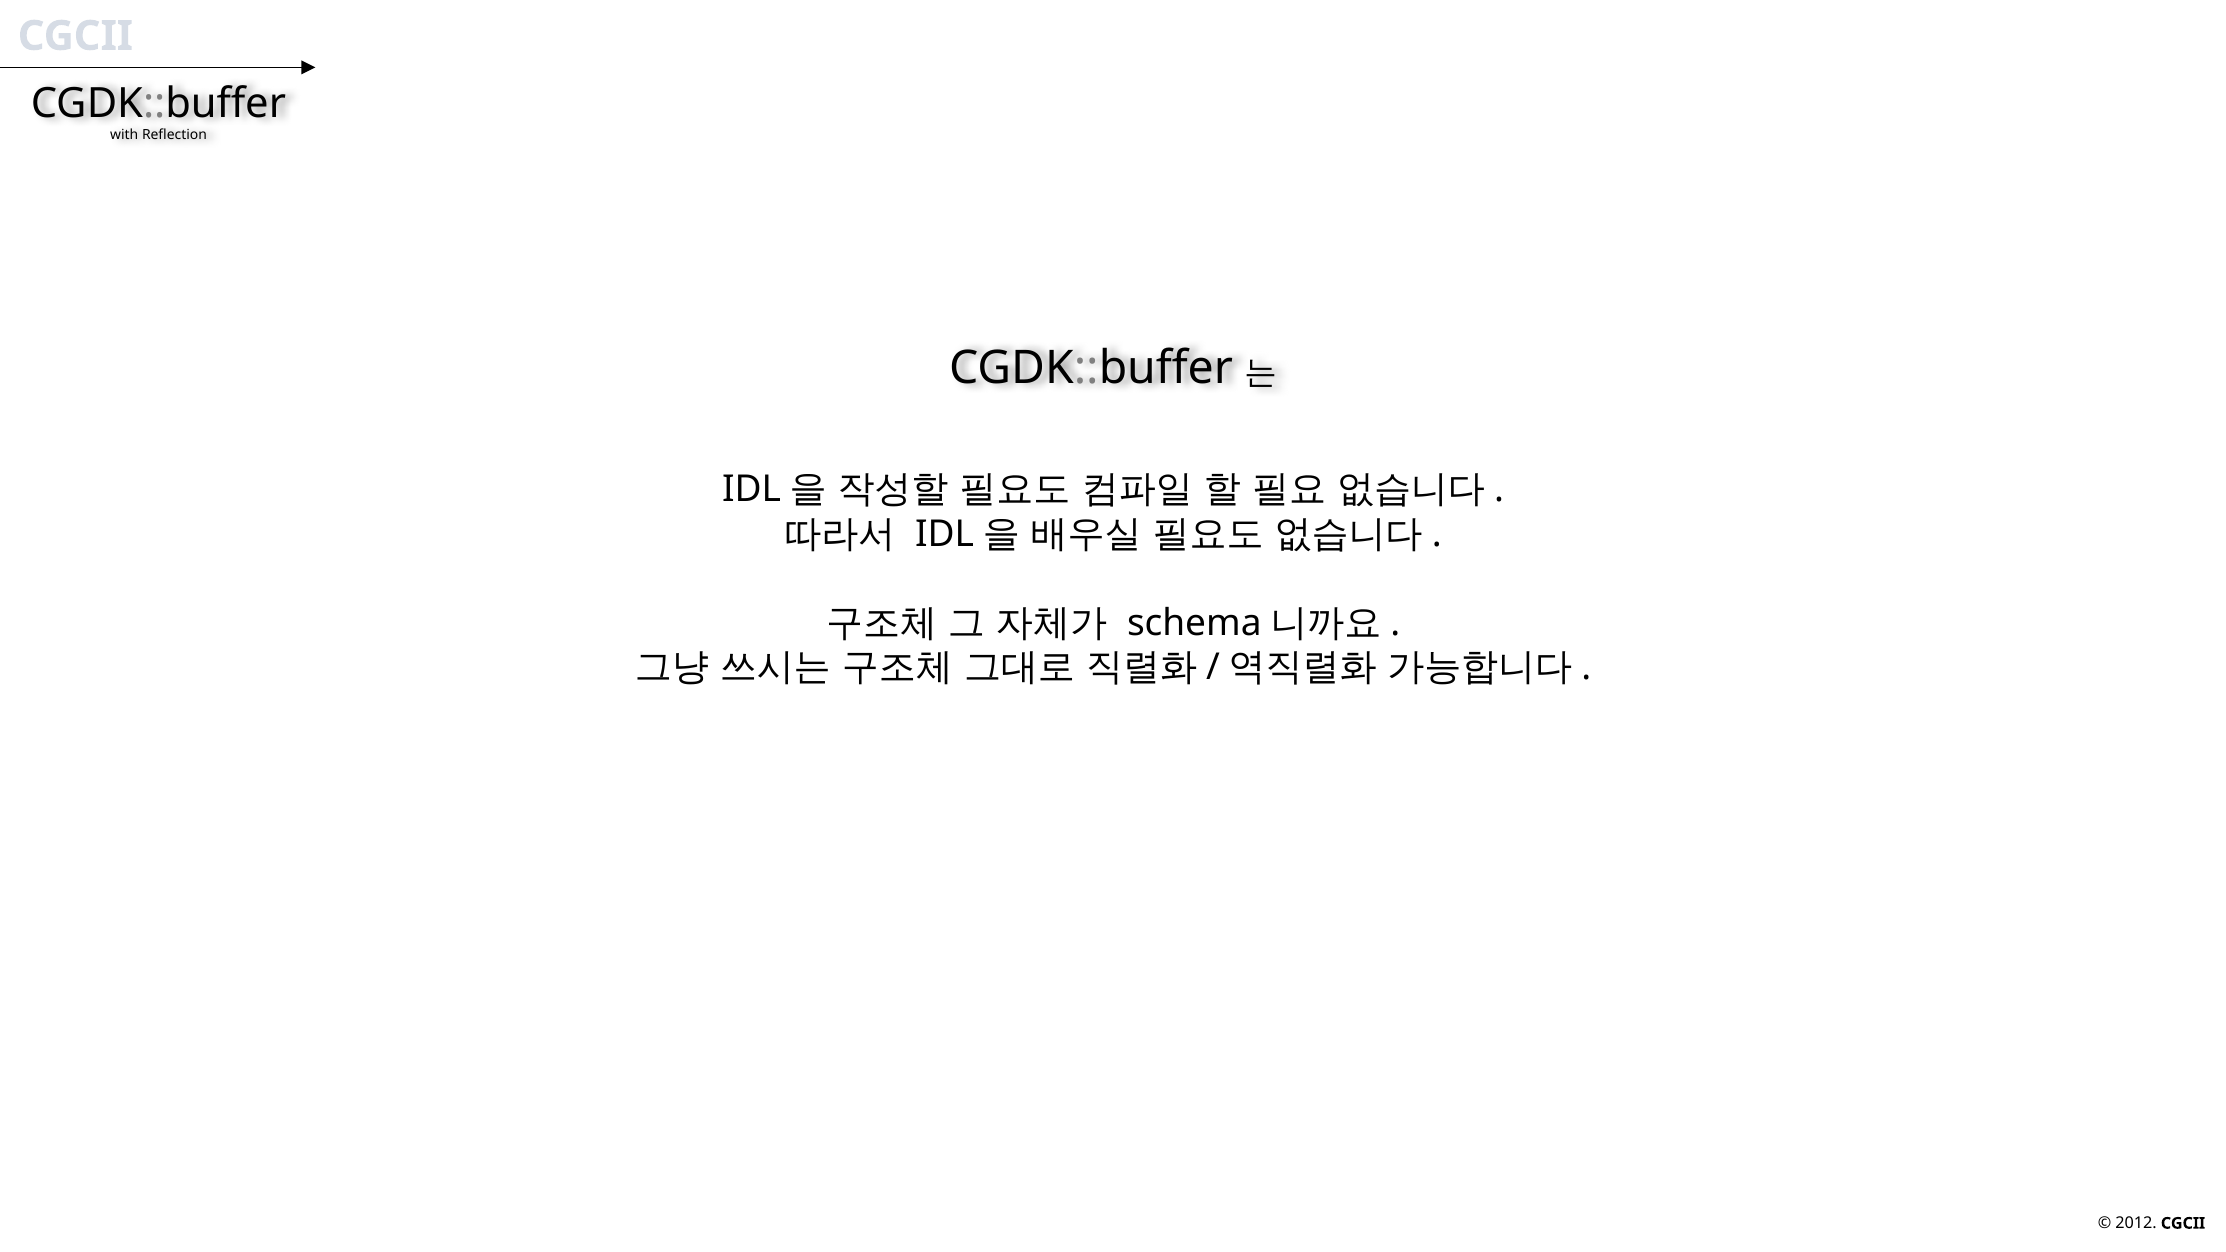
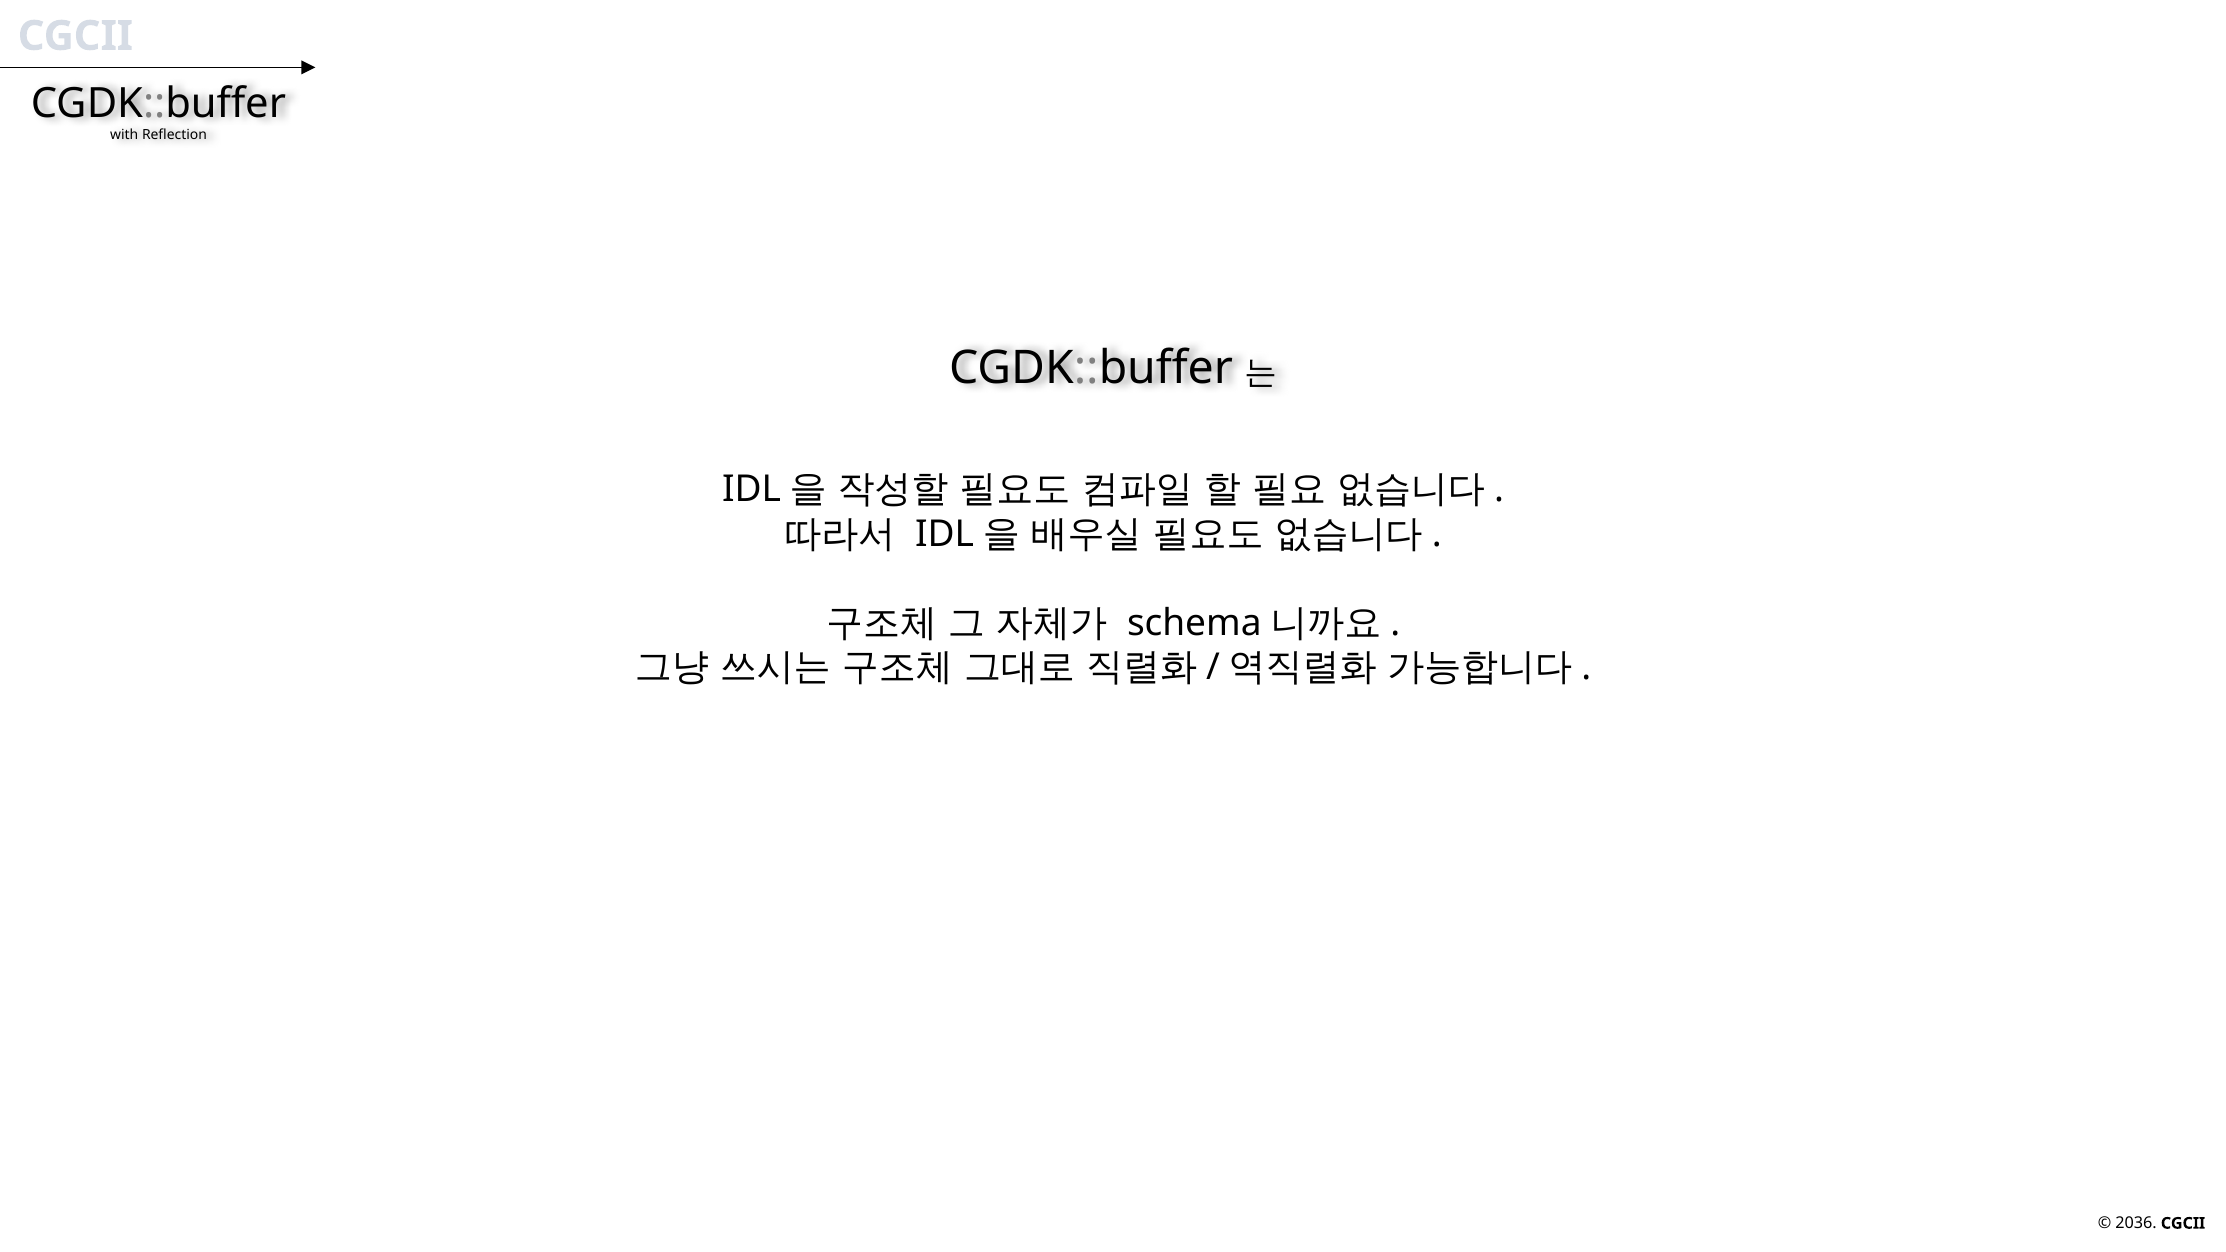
2012: 2012 -> 2036
